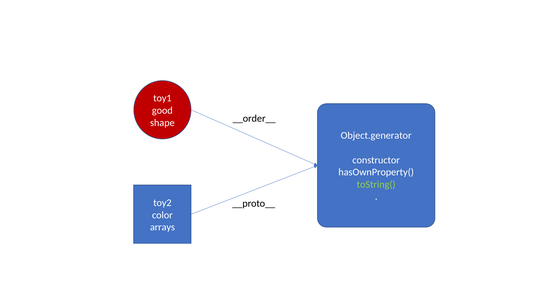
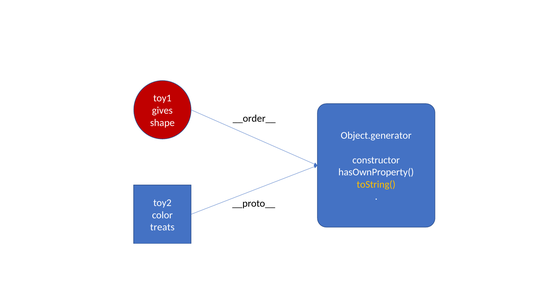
good: good -> gives
toString( colour: light green -> yellow
arrays: arrays -> treats
